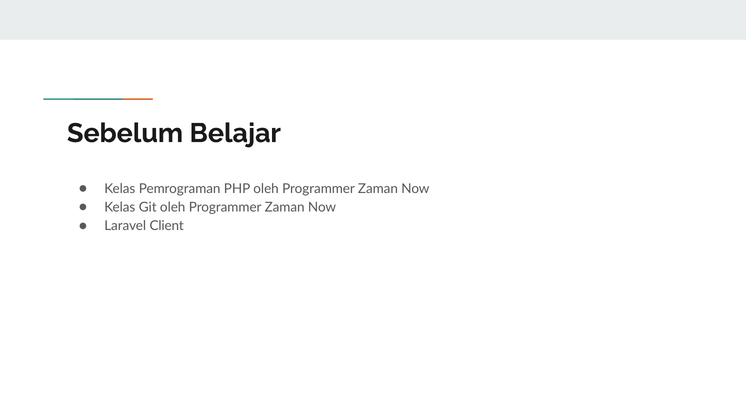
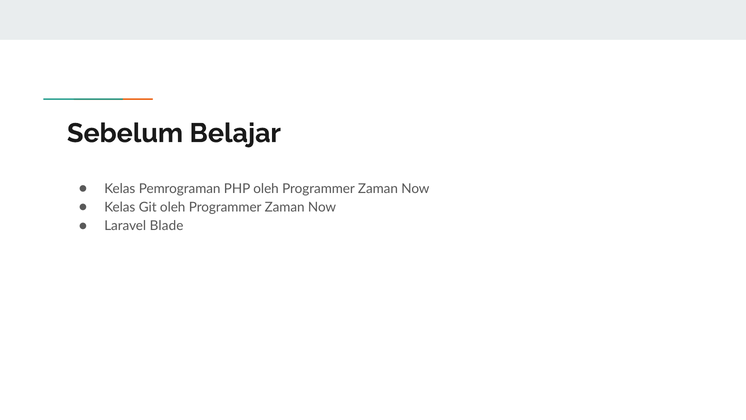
Client: Client -> Blade
